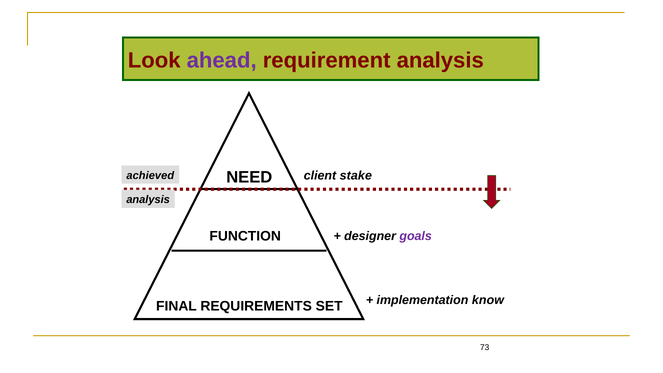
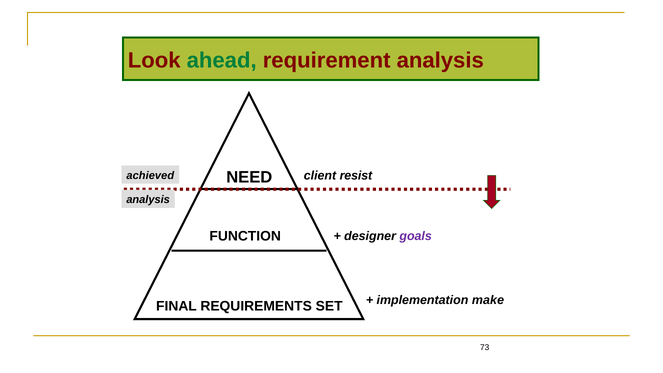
ahead colour: purple -> green
stake: stake -> resist
know: know -> make
